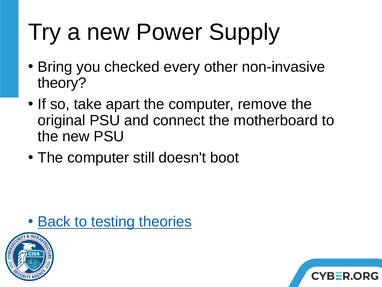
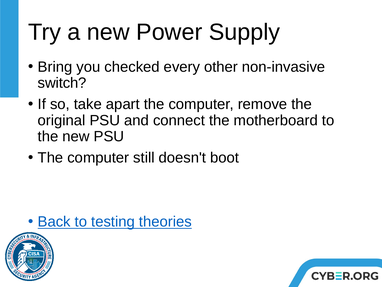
theory: theory -> switch
